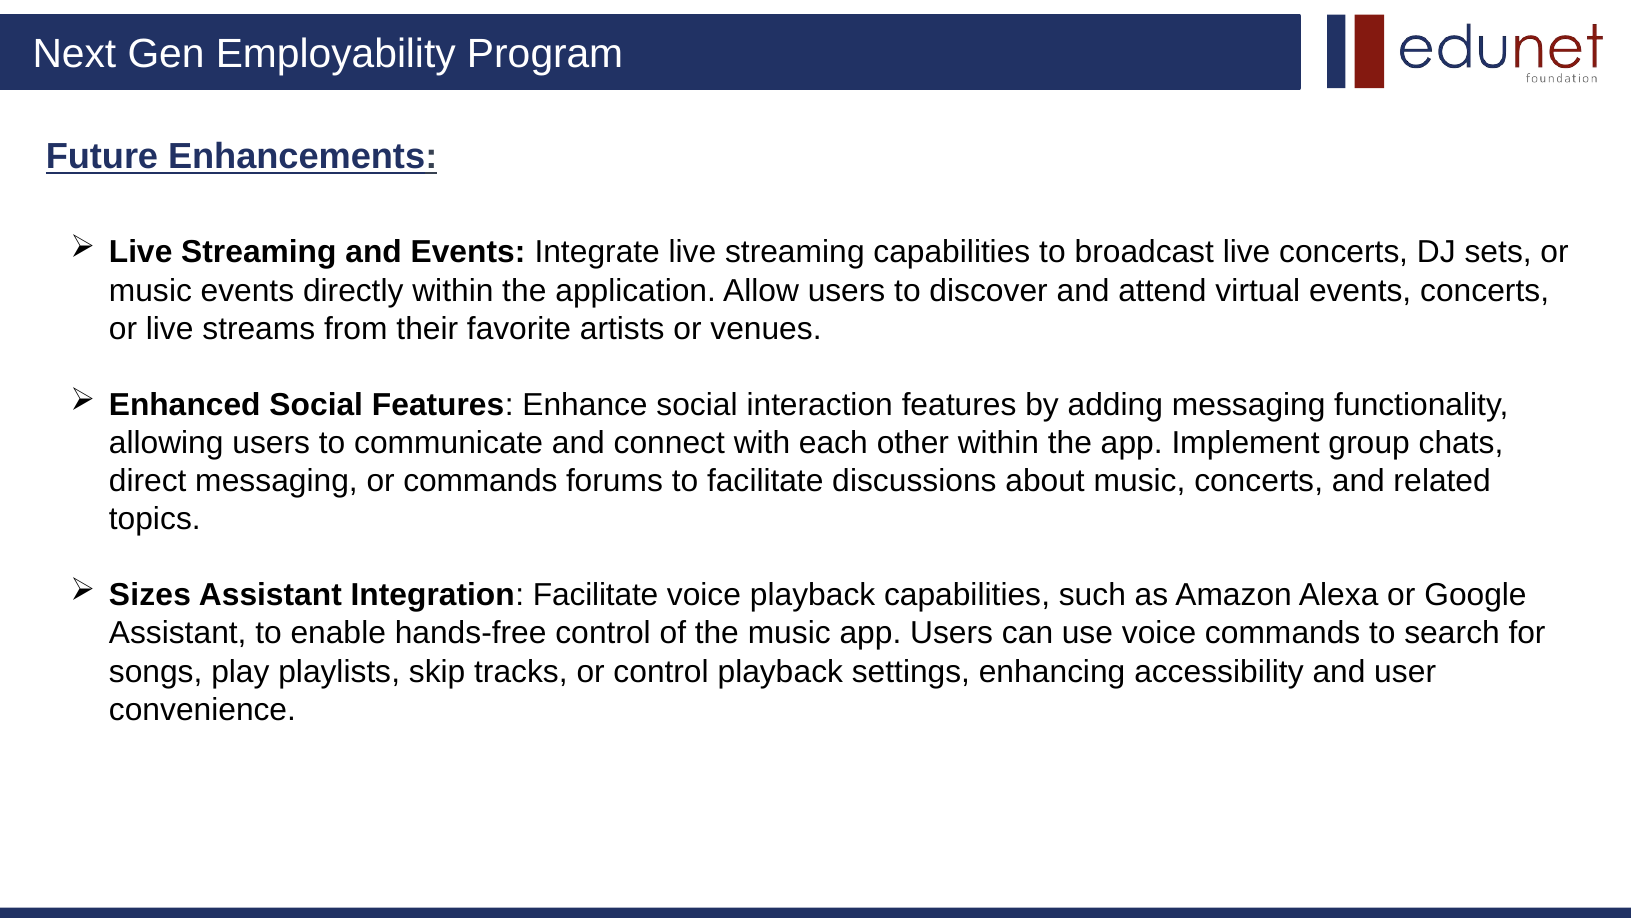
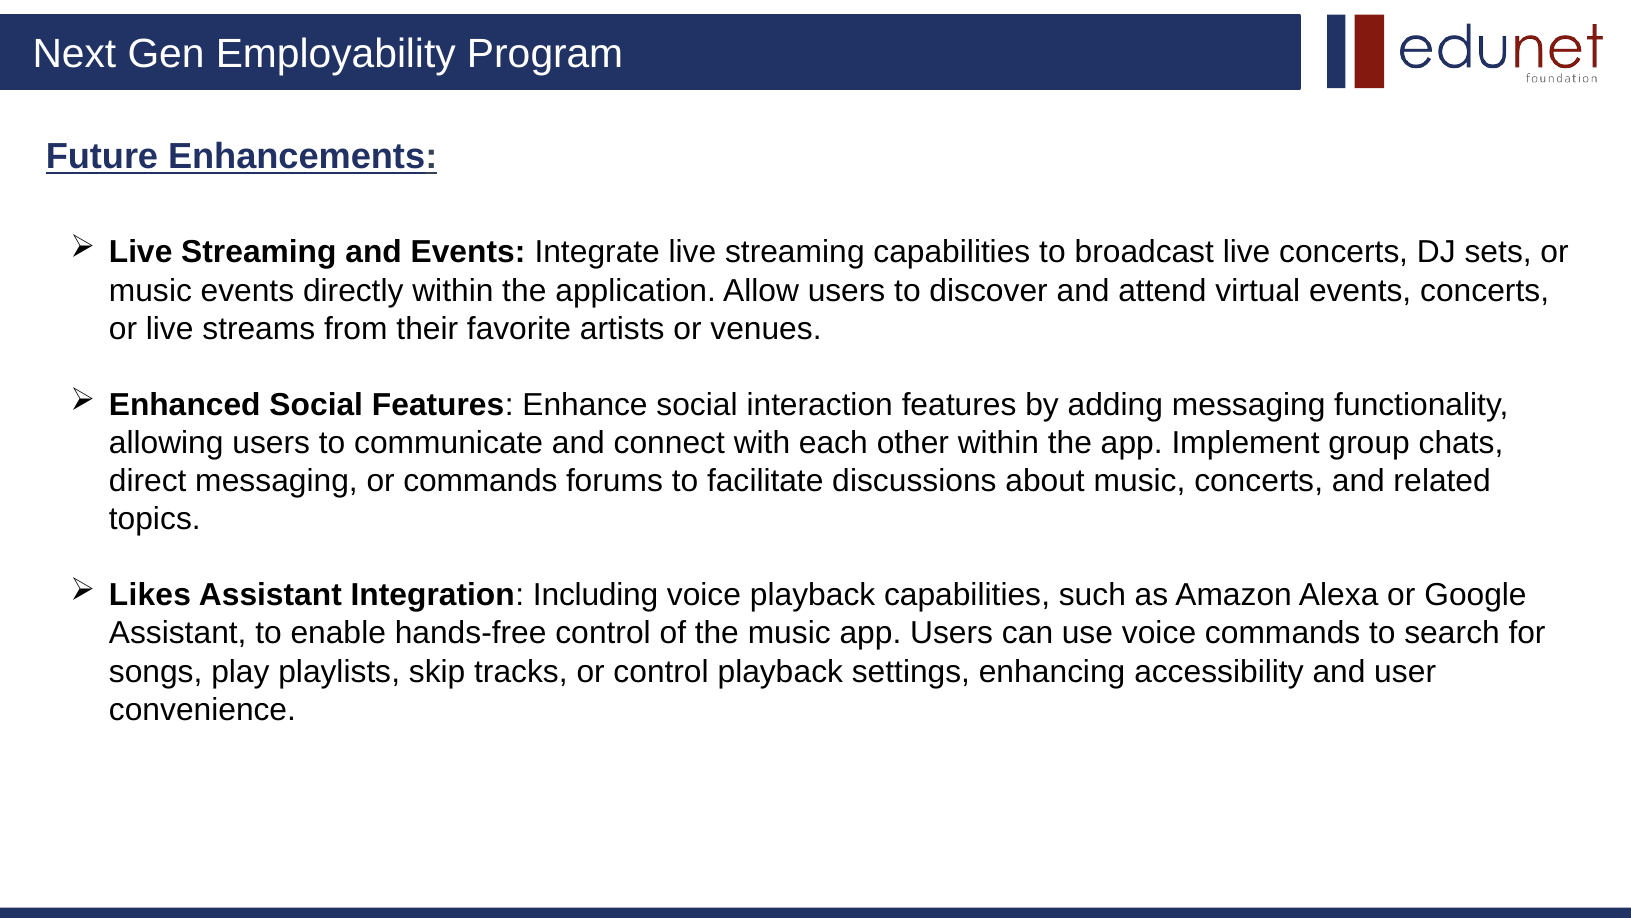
Sizes: Sizes -> Likes
Integration Facilitate: Facilitate -> Including
